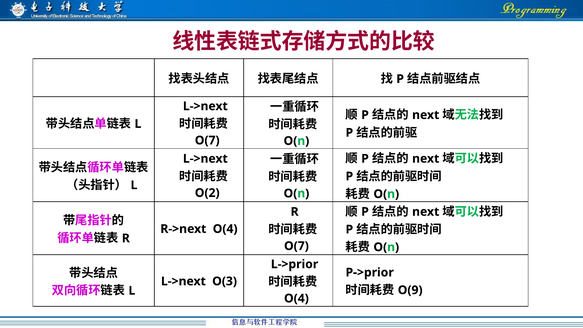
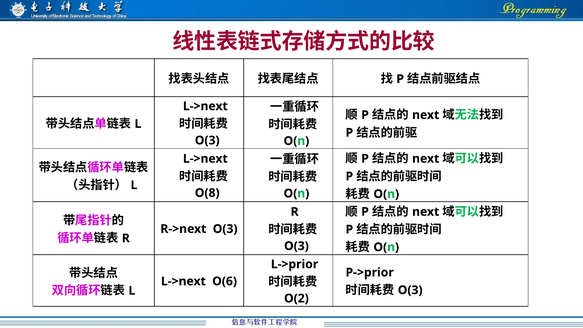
O(7 at (207, 140): O(7 -> O(3
O(2: O(2 -> O(8
R->next O(4: O(4 -> O(3
O(7 at (296, 246): O(7 -> O(3
O(3: O(3 -> O(6
O(9 at (410, 290): O(9 -> O(3
O(4 at (296, 298): O(4 -> O(2
